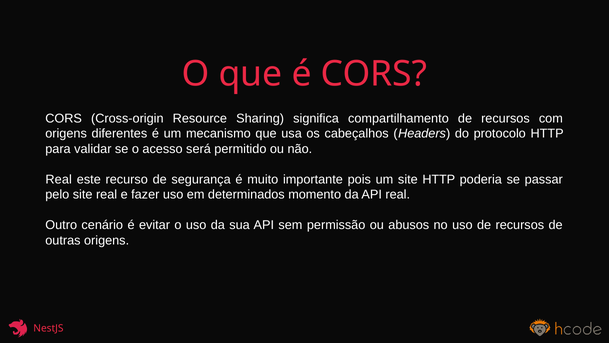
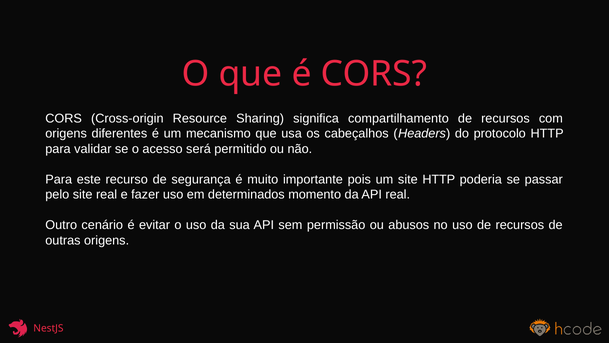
Real at (59, 179): Real -> Para
